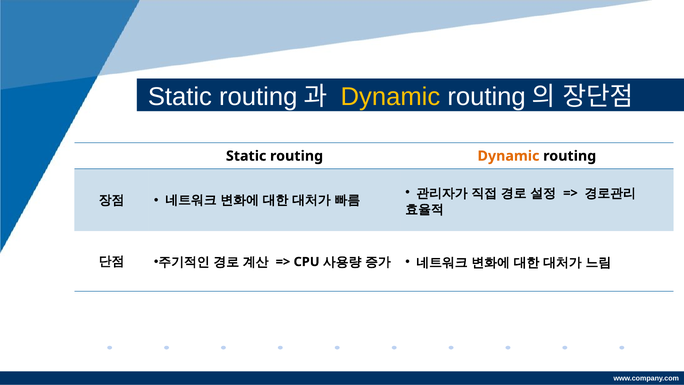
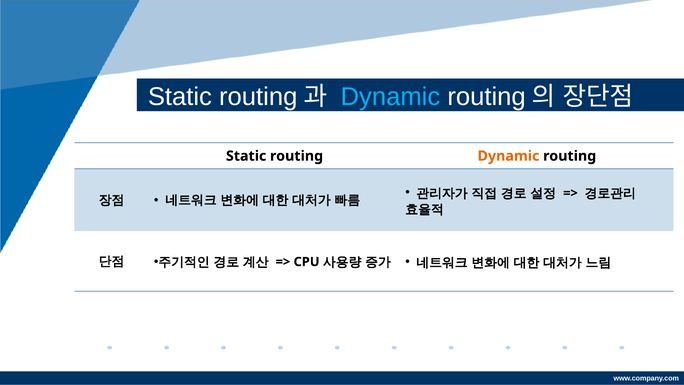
Dynamic at (390, 97) colour: yellow -> light blue
